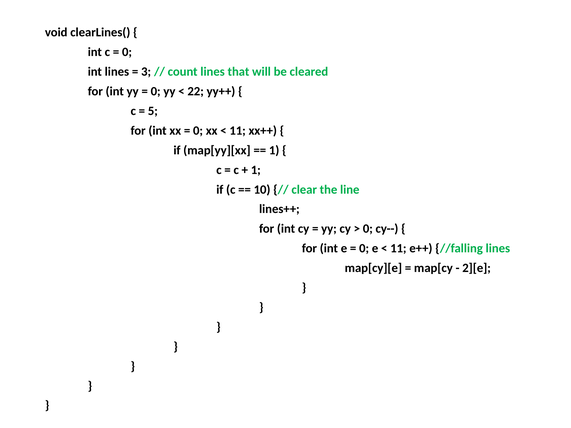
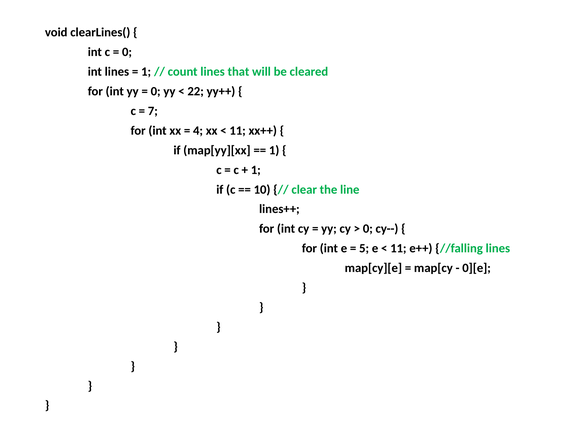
3 at (146, 72): 3 -> 1
5: 5 -> 7
0 at (198, 131): 0 -> 4
0 at (364, 249): 0 -> 5
2][e: 2][e -> 0][e
